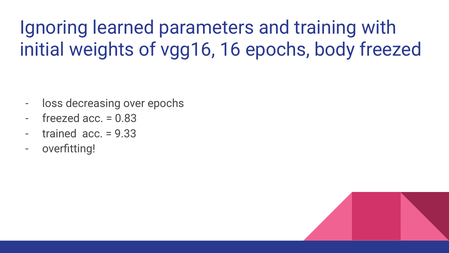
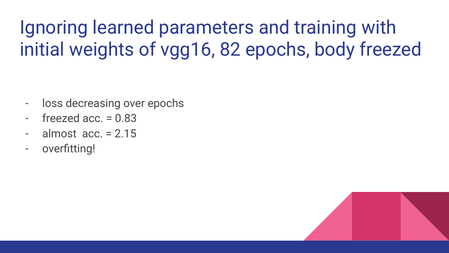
16: 16 -> 82
trained: trained -> almost
9.33: 9.33 -> 2.15
